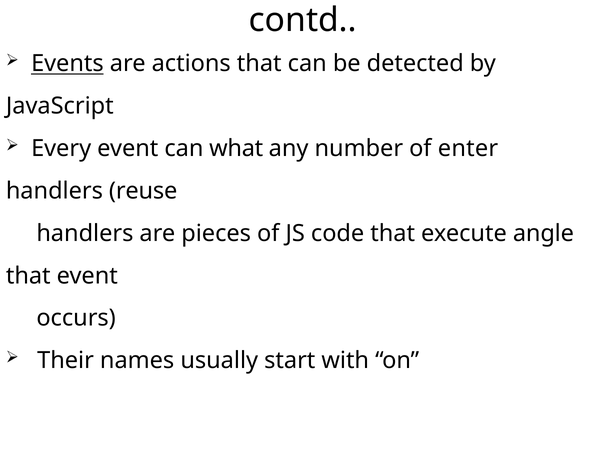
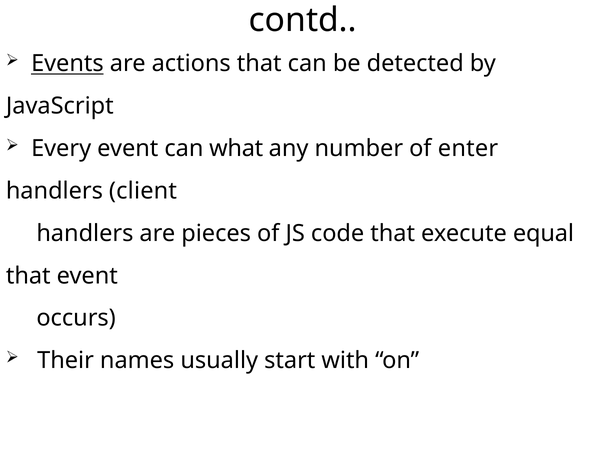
reuse: reuse -> client
angle: angle -> equal
